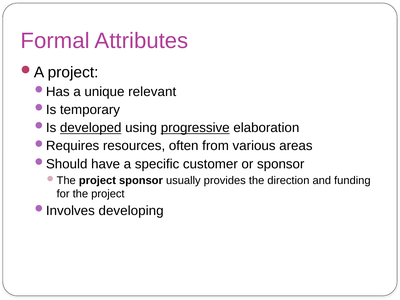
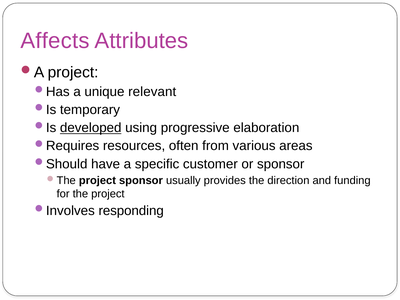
Formal: Formal -> Affects
progressive underline: present -> none
developing: developing -> responding
